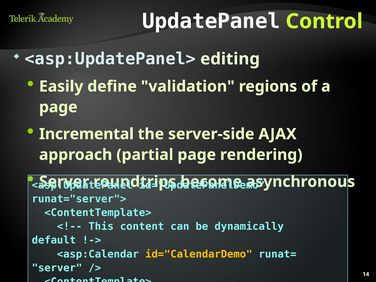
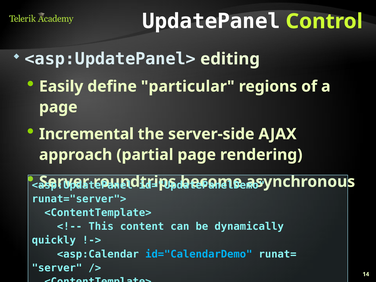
validation: validation -> particular
default: default -> quickly
id="CalendarDemo colour: yellow -> light blue
